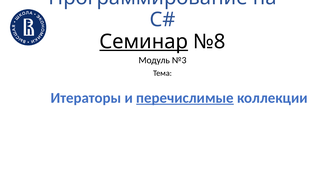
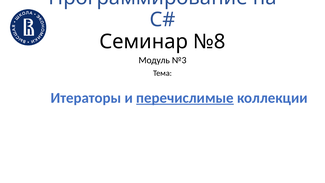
Семинар underline: present -> none
